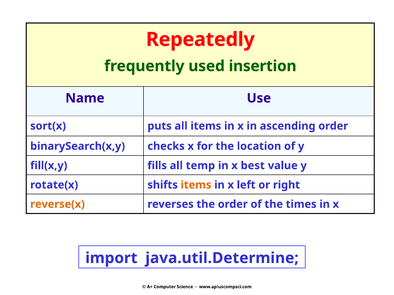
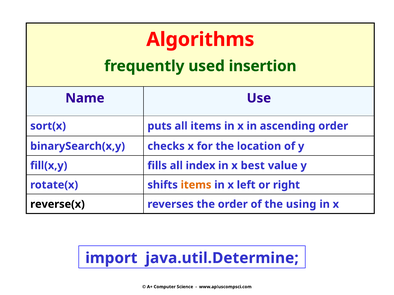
Repeatedly: Repeatedly -> Algorithms
temp: temp -> index
reverse(x colour: orange -> black
times: times -> using
